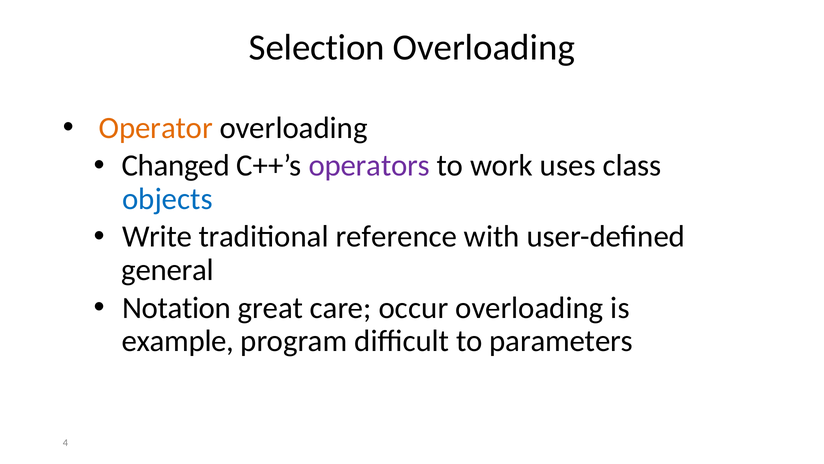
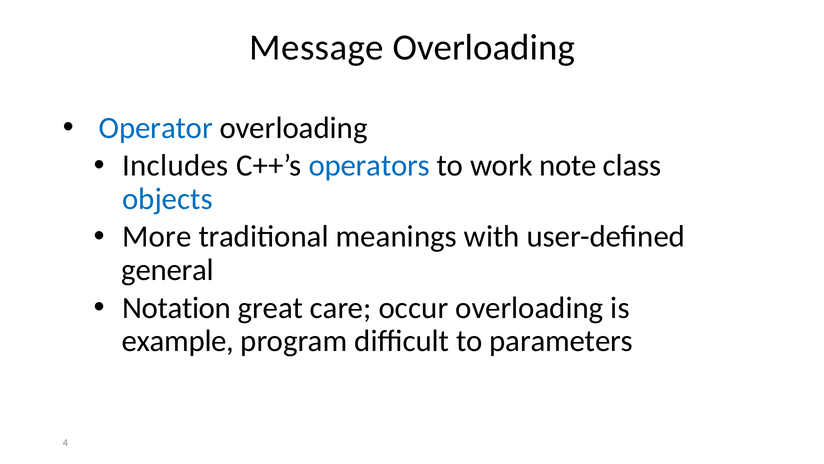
Selection: Selection -> Message
Operator colour: orange -> blue
Changed: Changed -> Includes
operators colour: purple -> blue
uses: uses -> note
Write: Write -> More
reference: reference -> meanings
